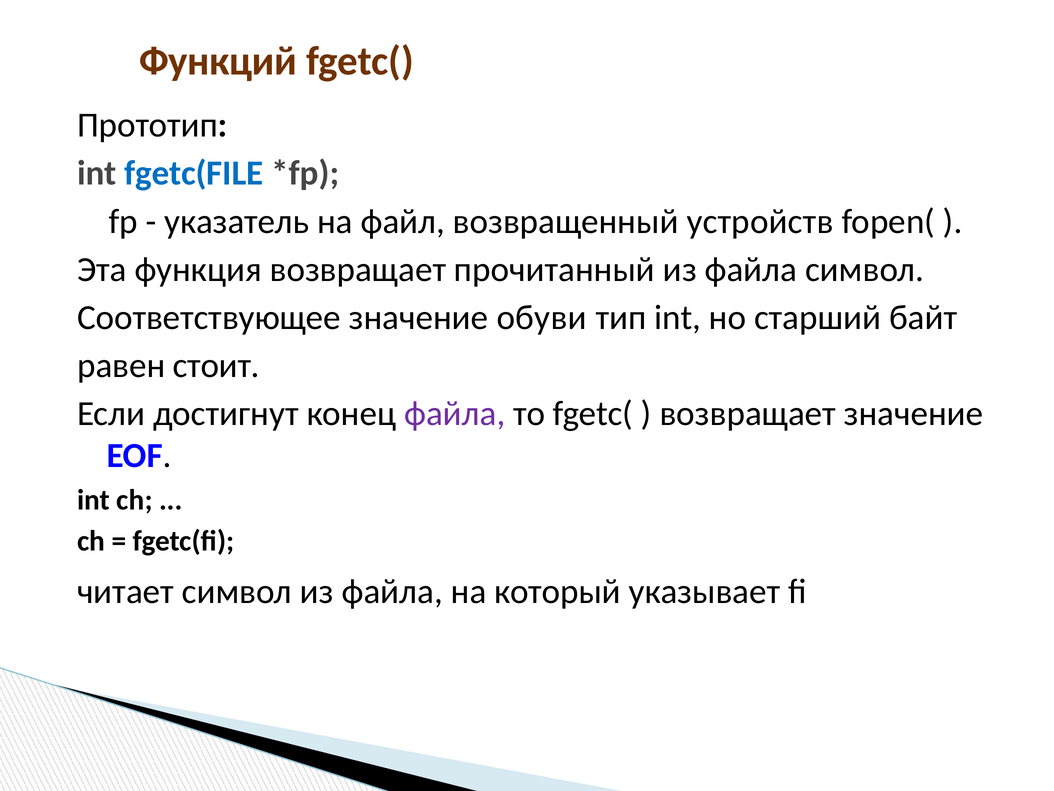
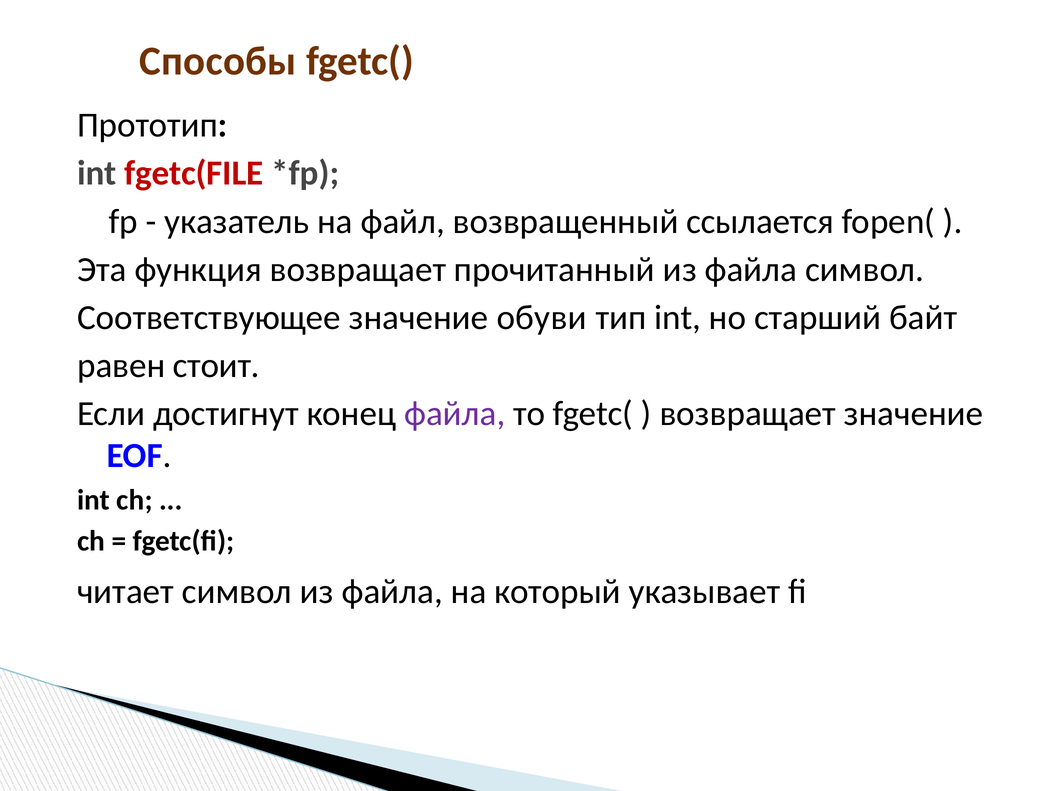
Функций: Функций -> Способы
fgetc(FILE colour: blue -> red
устройств: устройств -> ссылается
